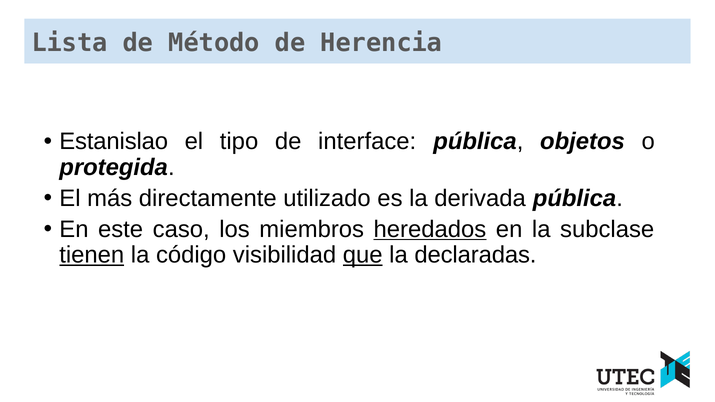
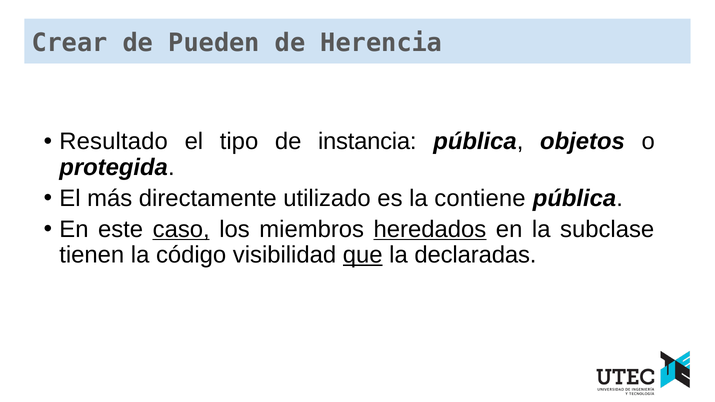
Lista: Lista -> Crear
Método: Método -> Pueden
Estanislao: Estanislao -> Resultado
interface: interface -> instancia
derivada: derivada -> contiene
caso underline: none -> present
tienen underline: present -> none
